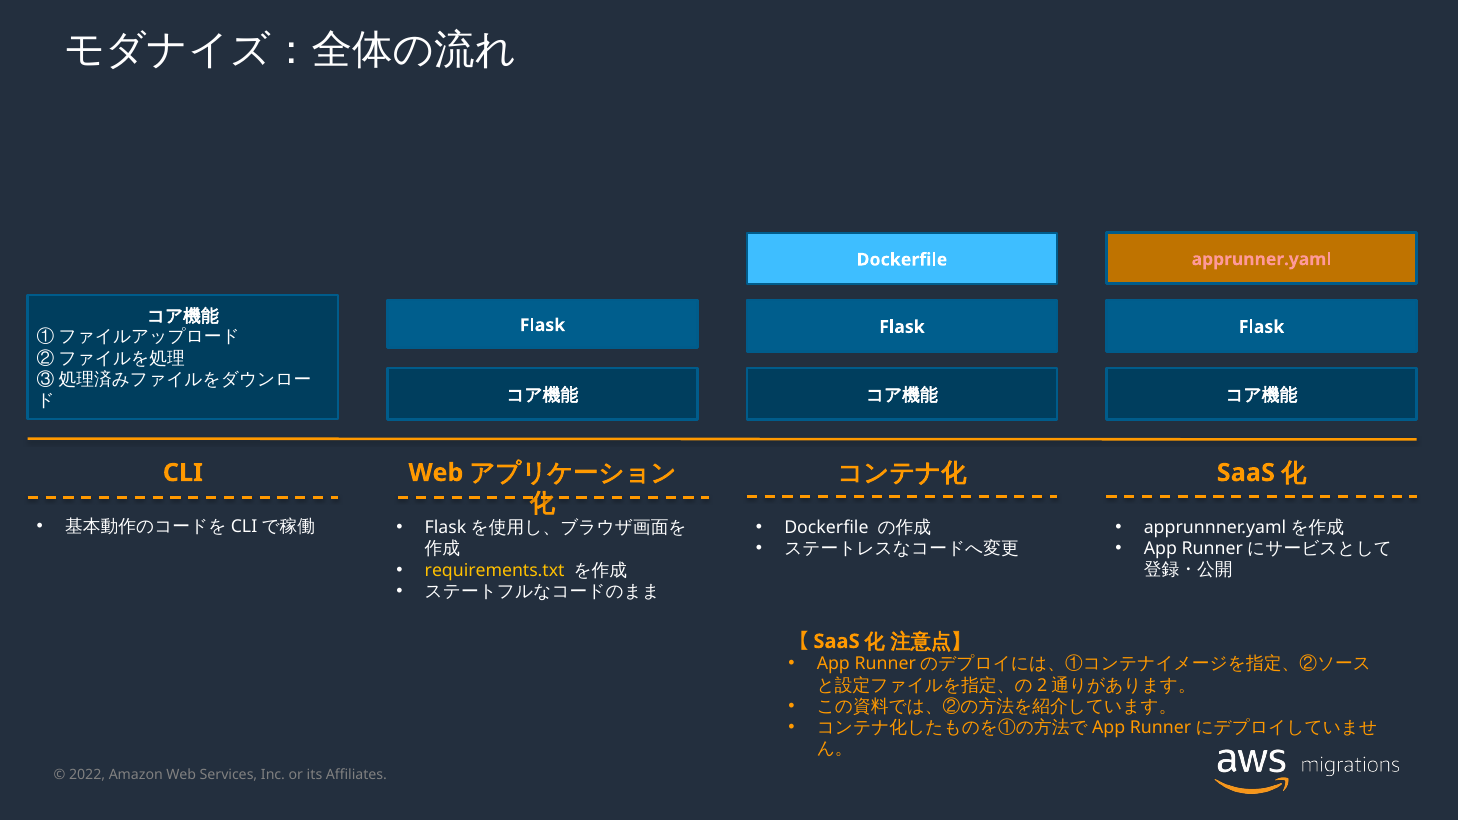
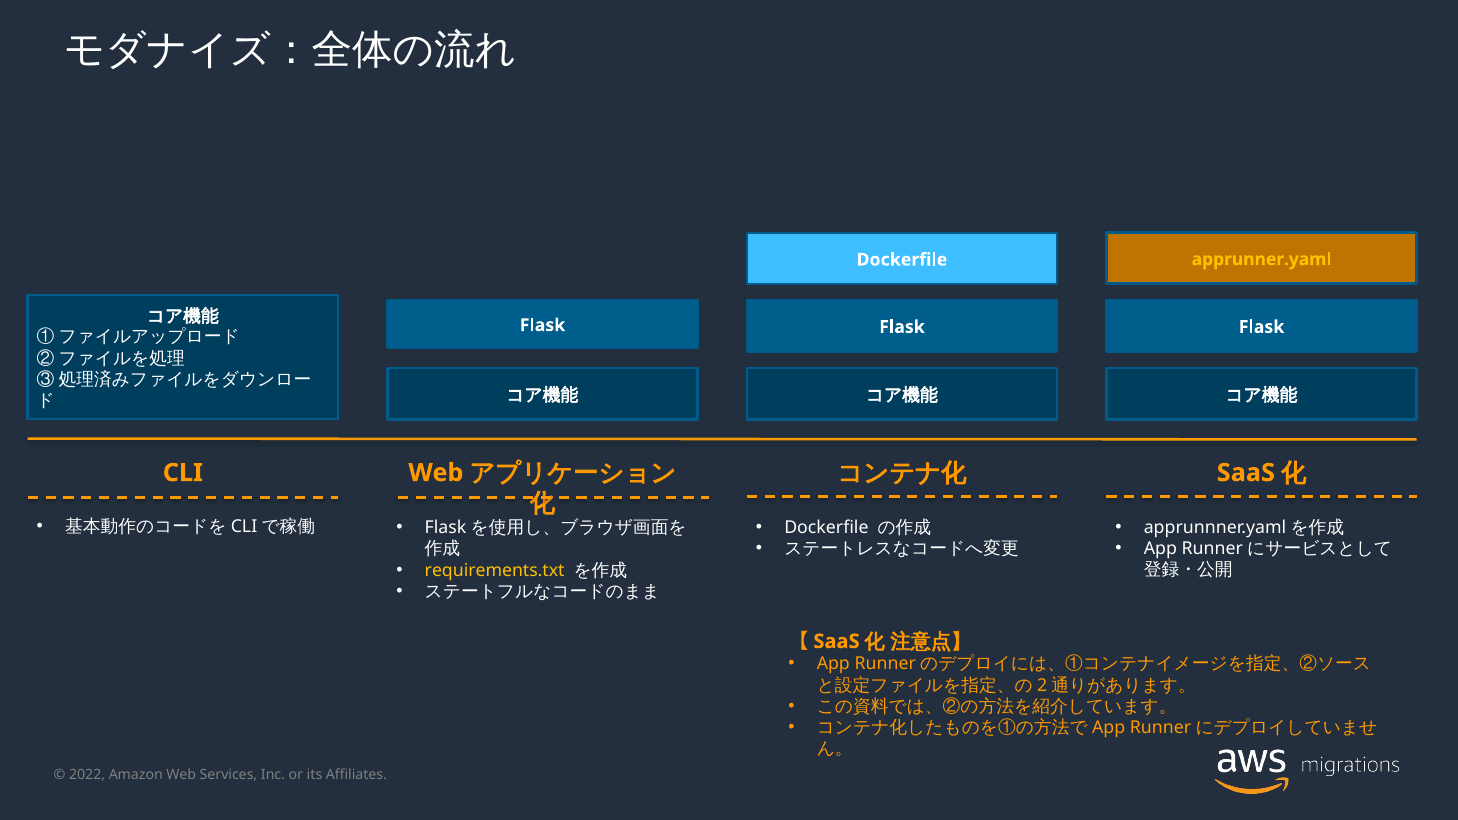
apprunner.yaml colour: pink -> yellow
